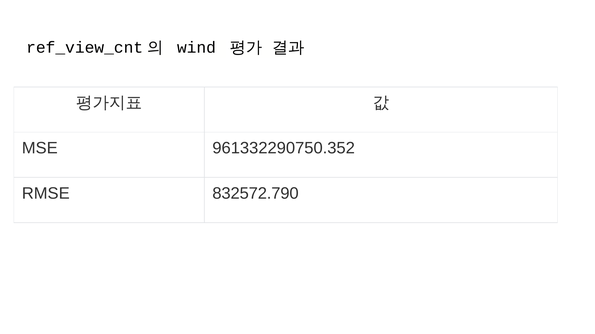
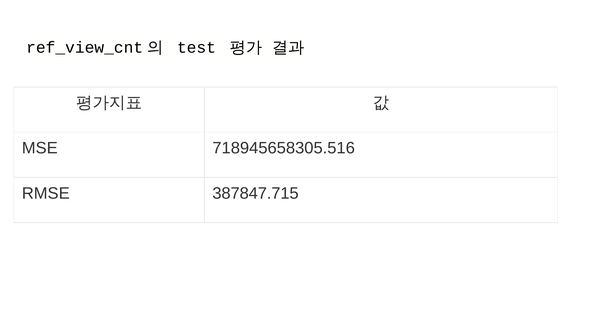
wind: wind -> test
961332290750.352: 961332290750.352 -> 718945658305.516
832572.790: 832572.790 -> 387847.715
